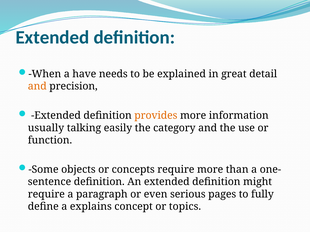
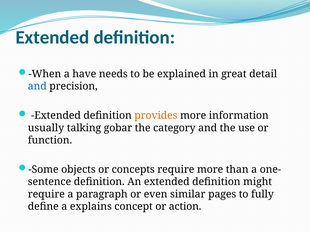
and at (37, 86) colour: orange -> blue
easily: easily -> gobar
serious: serious -> similar
topics: topics -> action
